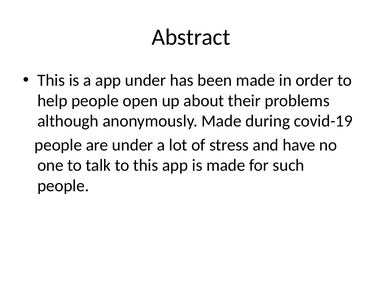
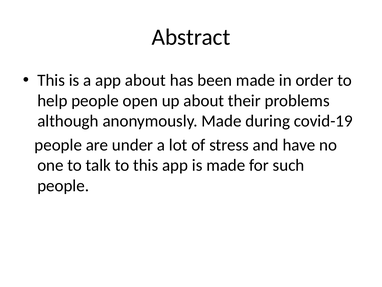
app under: under -> about
